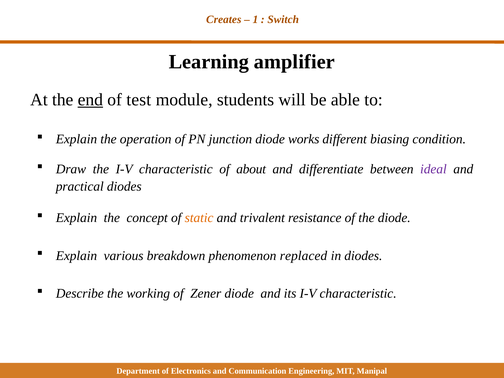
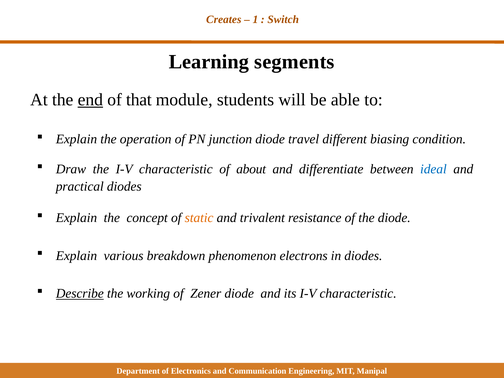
amplifier: amplifier -> segments
test: test -> that
works: works -> travel
ideal colour: purple -> blue
replaced: replaced -> electrons
Describe underline: none -> present
